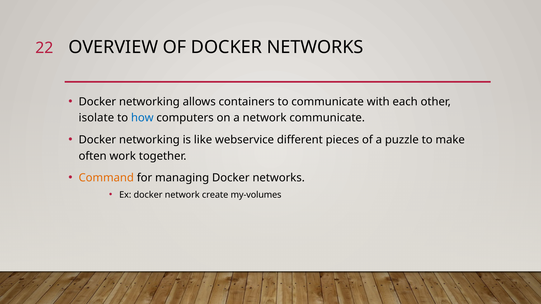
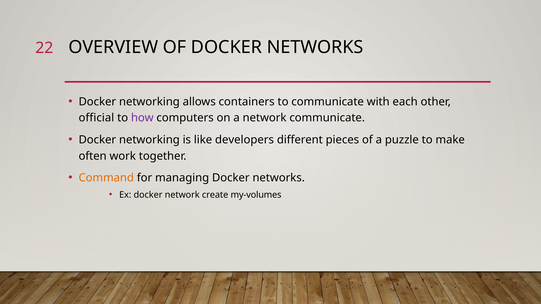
isolate: isolate -> official
how colour: blue -> purple
webservice: webservice -> developers
